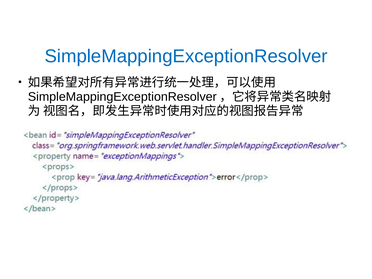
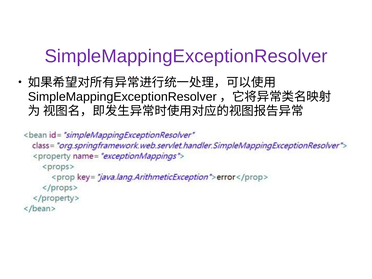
SimpleMappingExceptionResolver colour: blue -> purple
